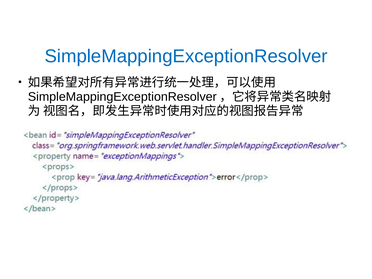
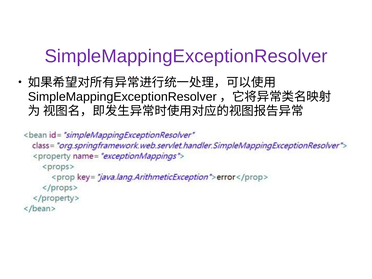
SimpleMappingExceptionResolver colour: blue -> purple
